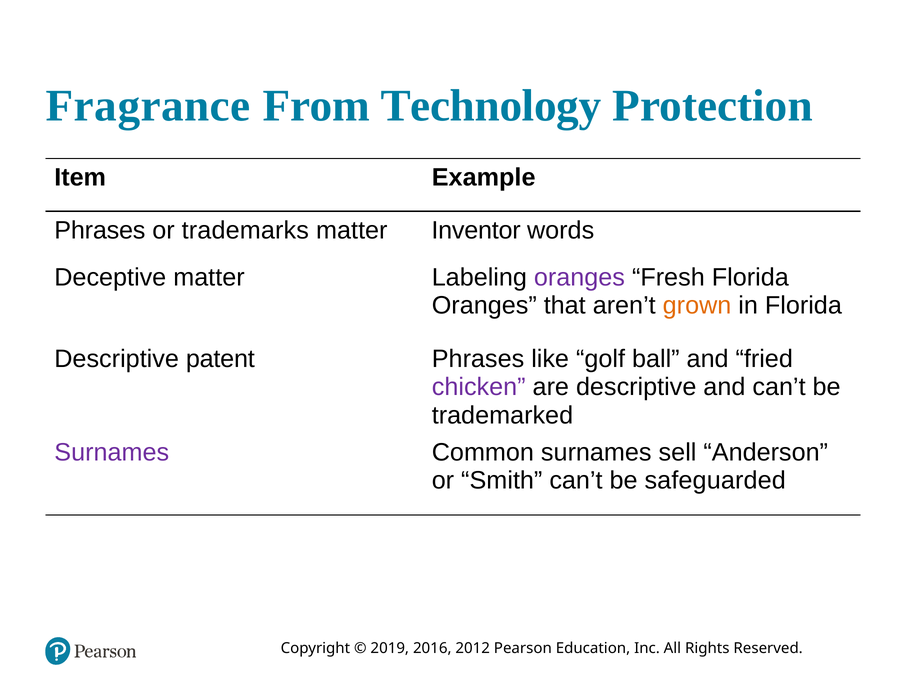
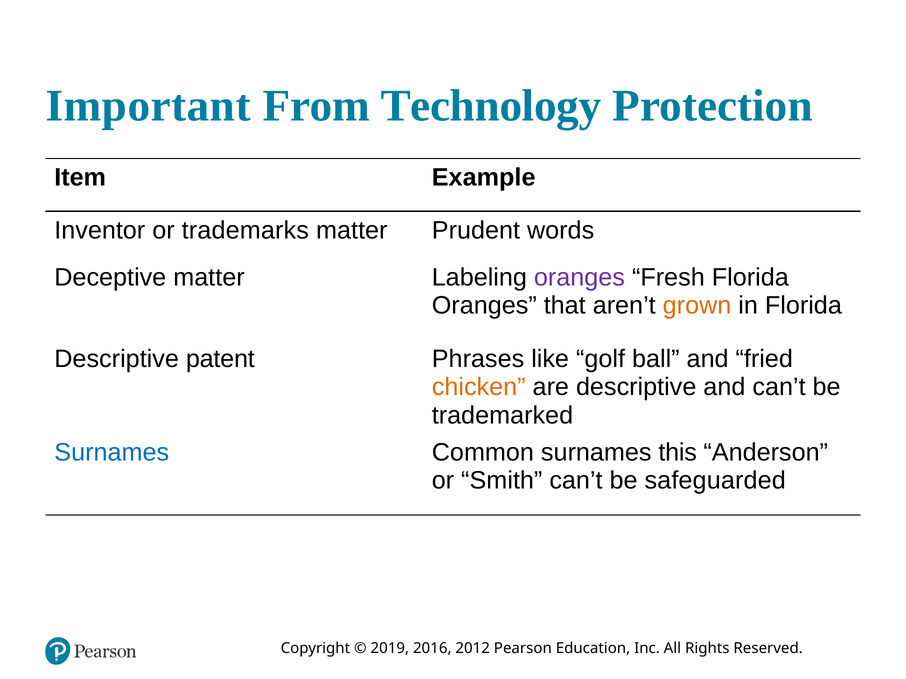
Fragrance: Fragrance -> Important
Phrases at (100, 230): Phrases -> Inventor
Inventor: Inventor -> Prudent
chicken colour: purple -> orange
Surnames at (112, 453) colour: purple -> blue
sell: sell -> this
